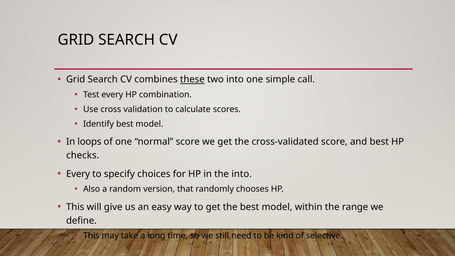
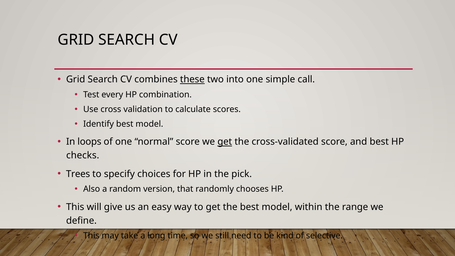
get at (225, 142) underline: none -> present
Every at (78, 174): Every -> Trees
the into: into -> pick
